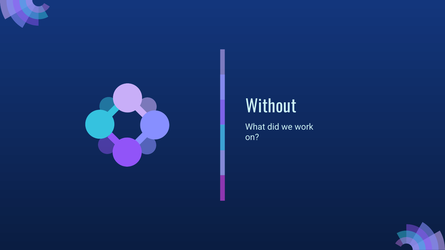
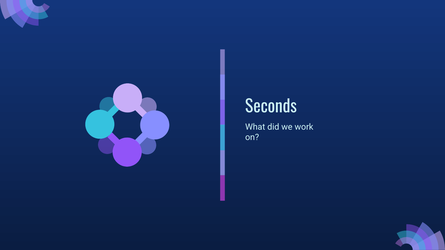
Without: Without -> Seconds
